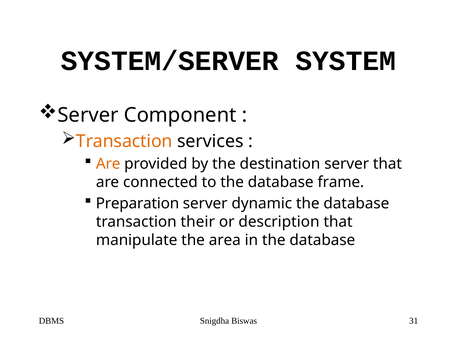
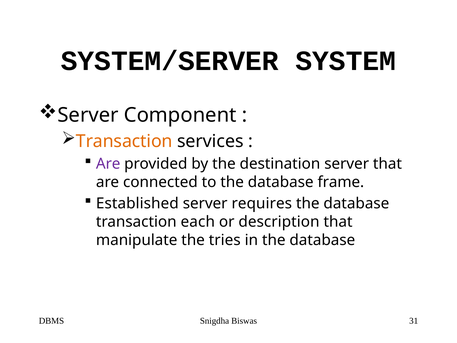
Are at (108, 164) colour: orange -> purple
Preparation: Preparation -> Established
dynamic: dynamic -> requires
their: their -> each
area: area -> tries
